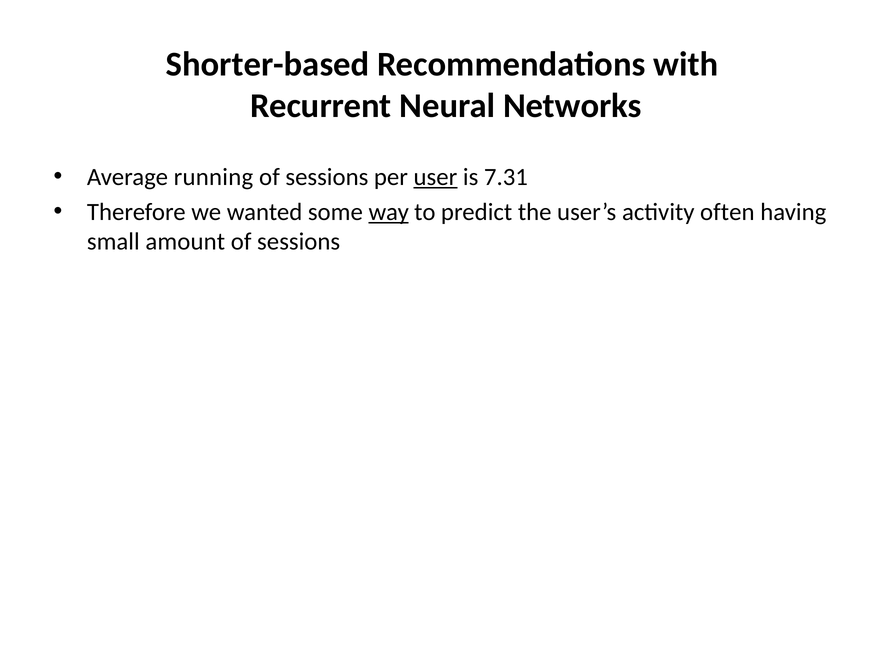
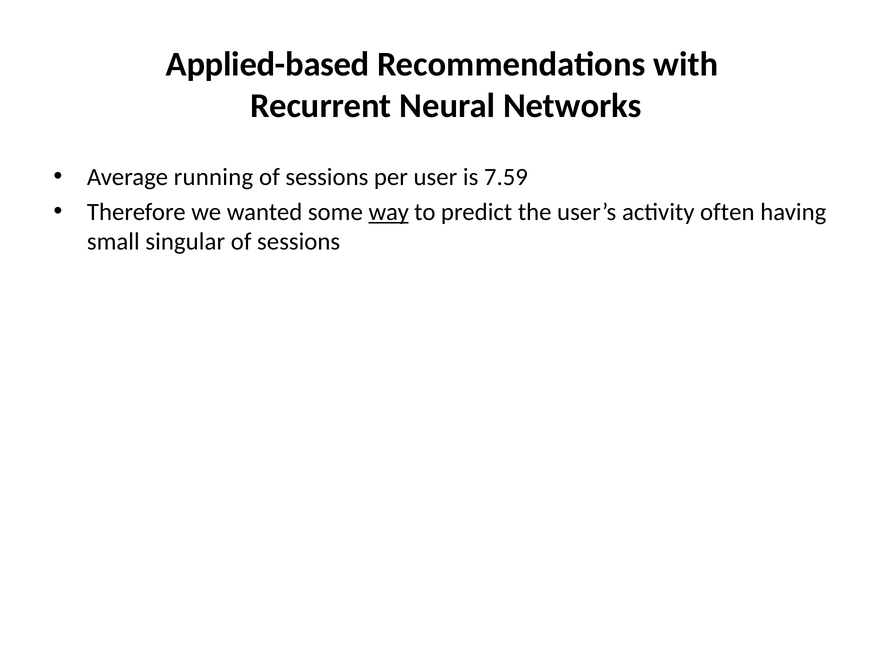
Shorter-based: Shorter-based -> Applied-based
user underline: present -> none
7.31: 7.31 -> 7.59
amount: amount -> singular
